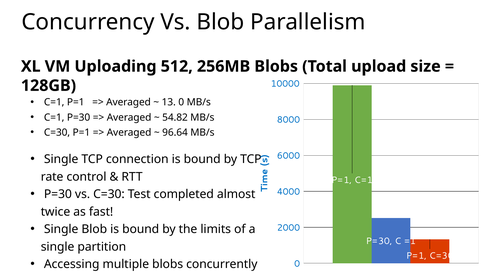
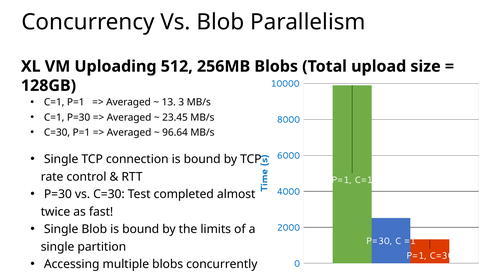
13 0: 0 -> 3
54.82: 54.82 -> 23.45
